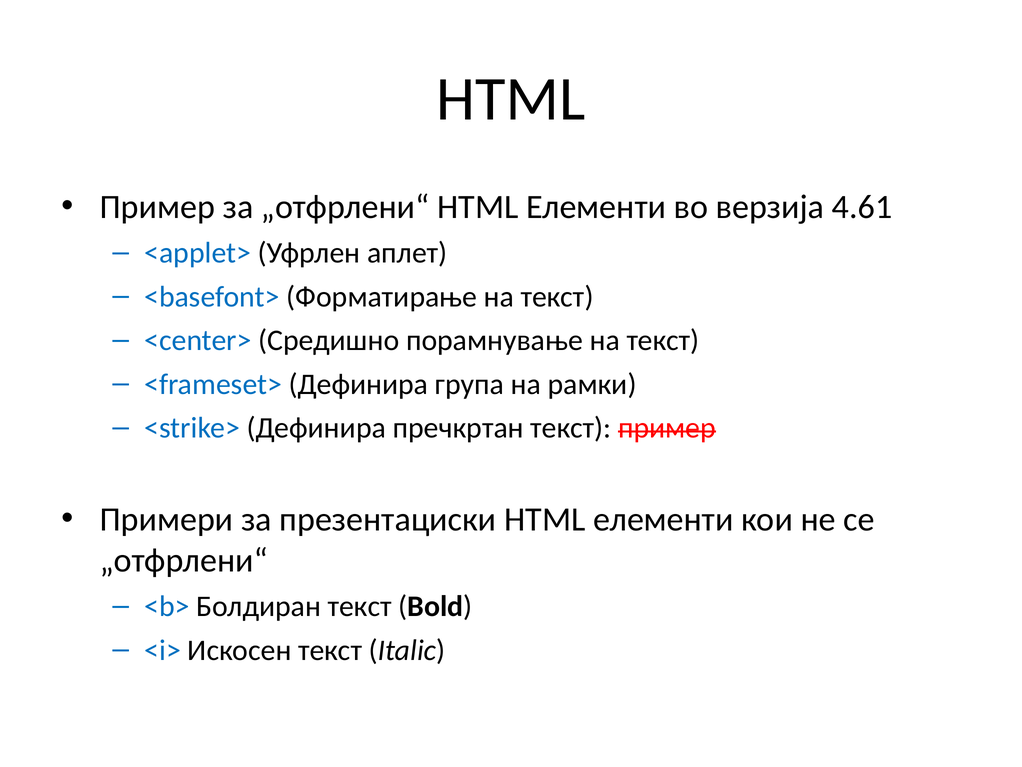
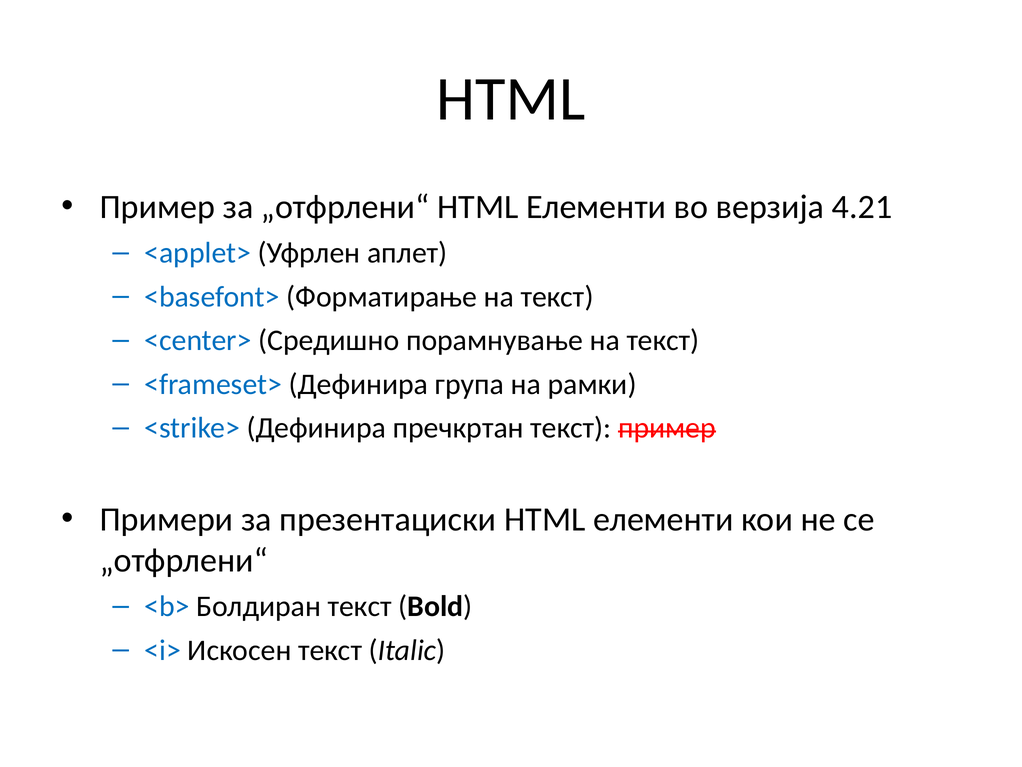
4.61: 4.61 -> 4.21
